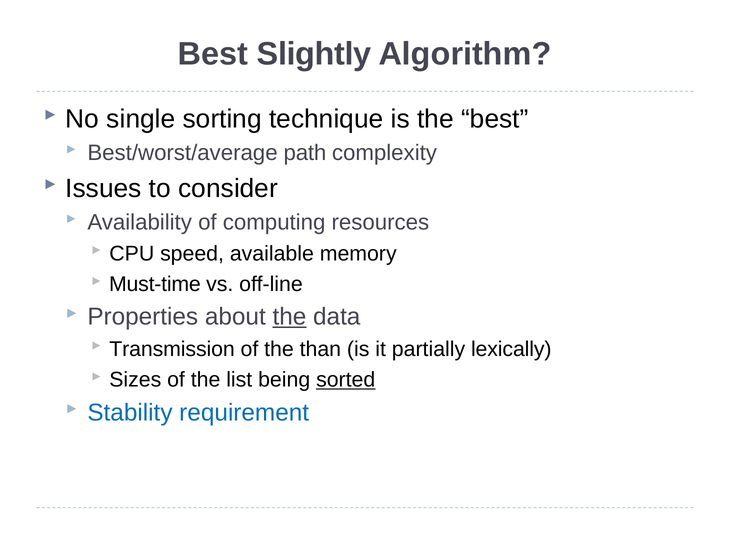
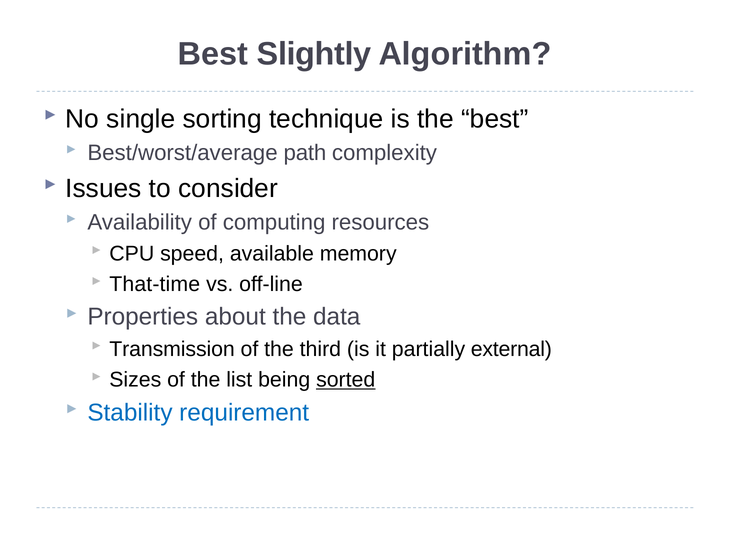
Must-time: Must-time -> That-time
the at (289, 317) underline: present -> none
than: than -> third
lexically: lexically -> external
